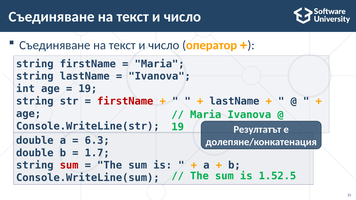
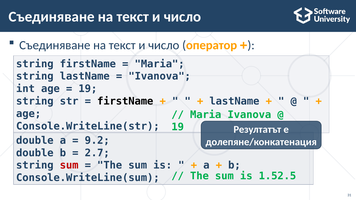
firstName at (125, 101) colour: red -> black
6.3: 6.3 -> 9.2
1.7: 1.7 -> 2.7
